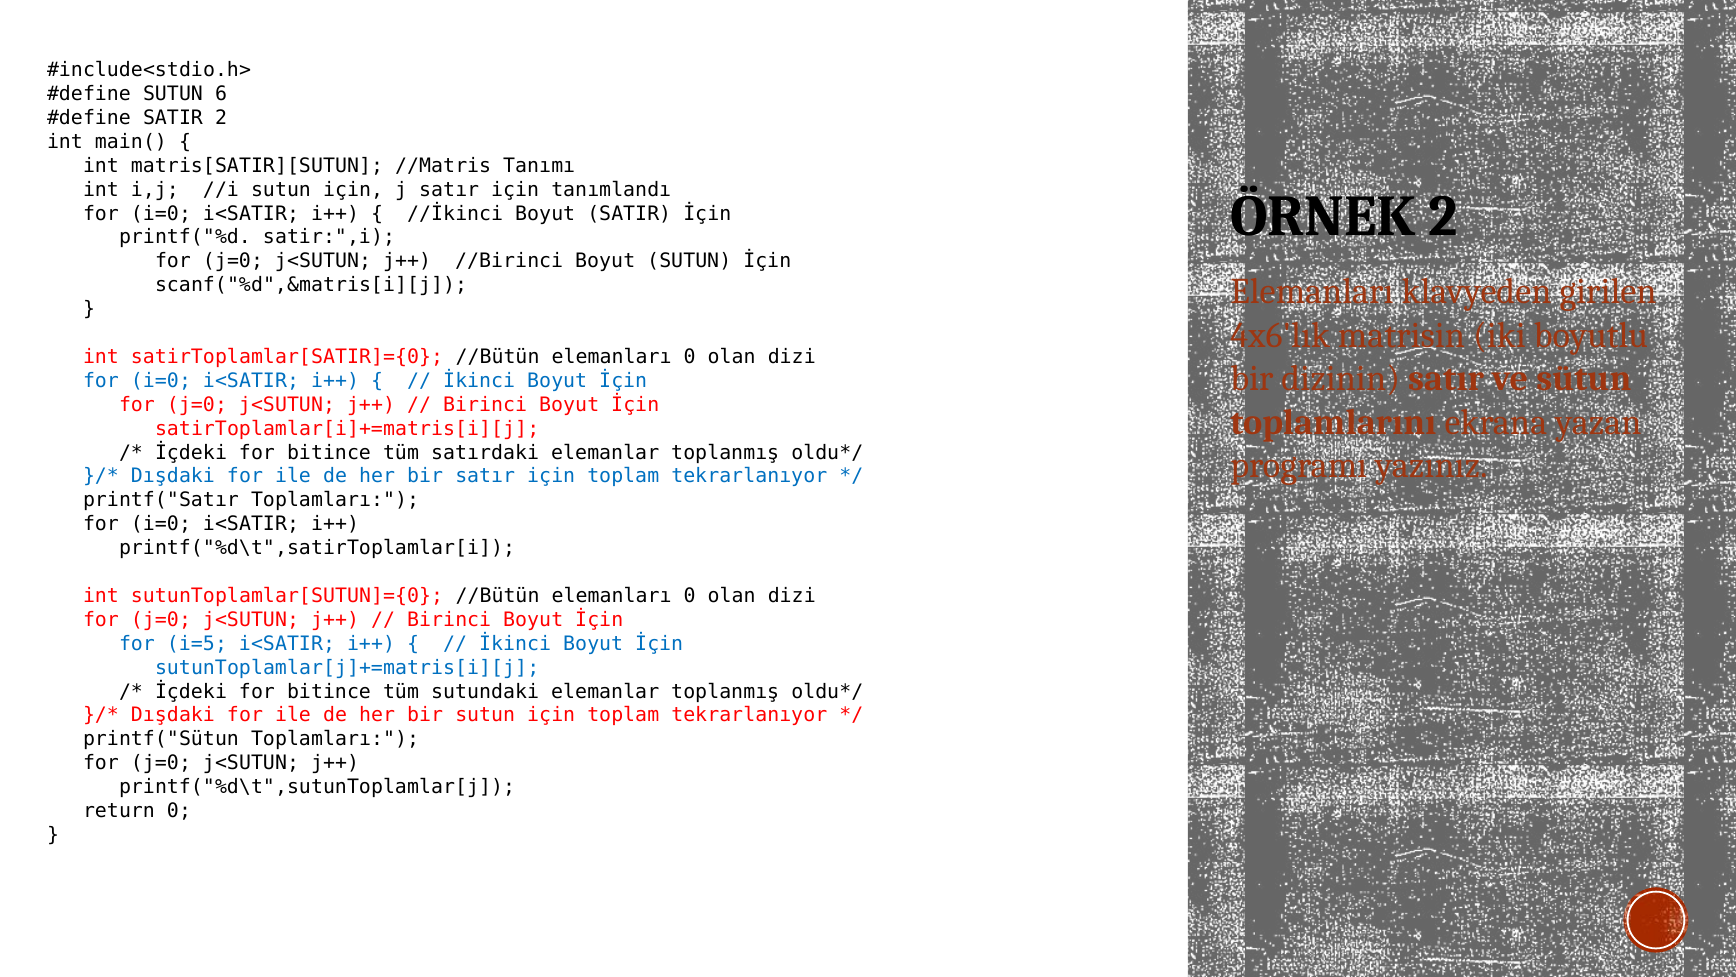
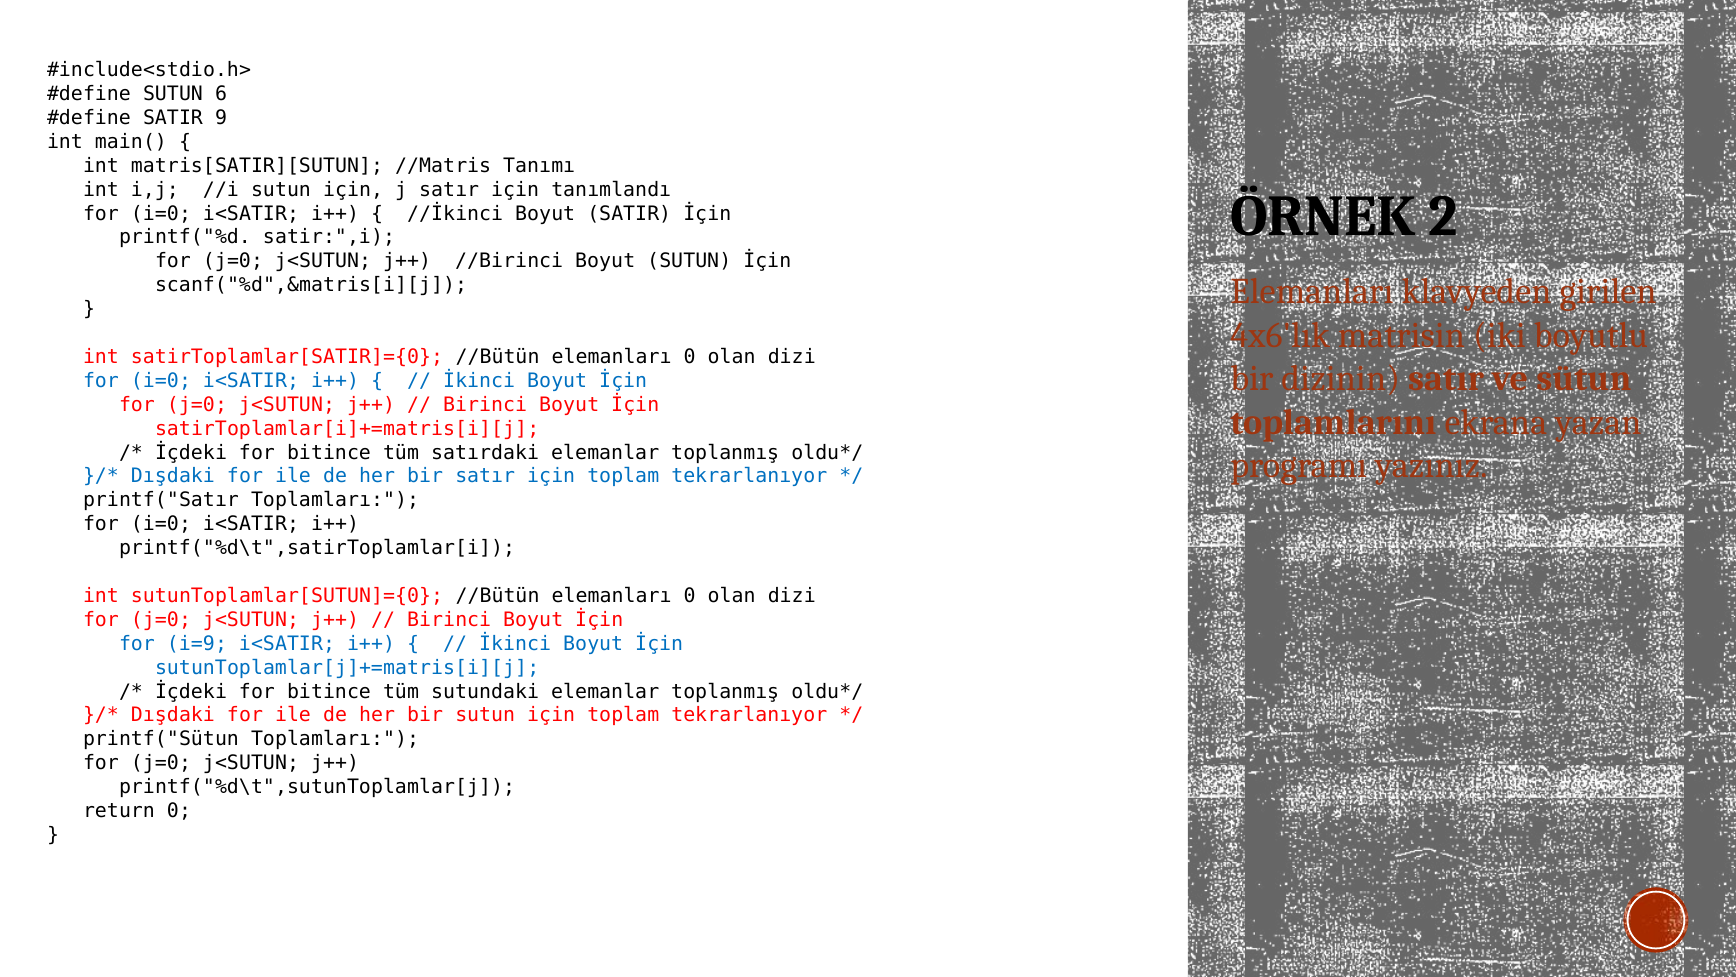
SATIR 2: 2 -> 9
i=5: i=5 -> i=9
